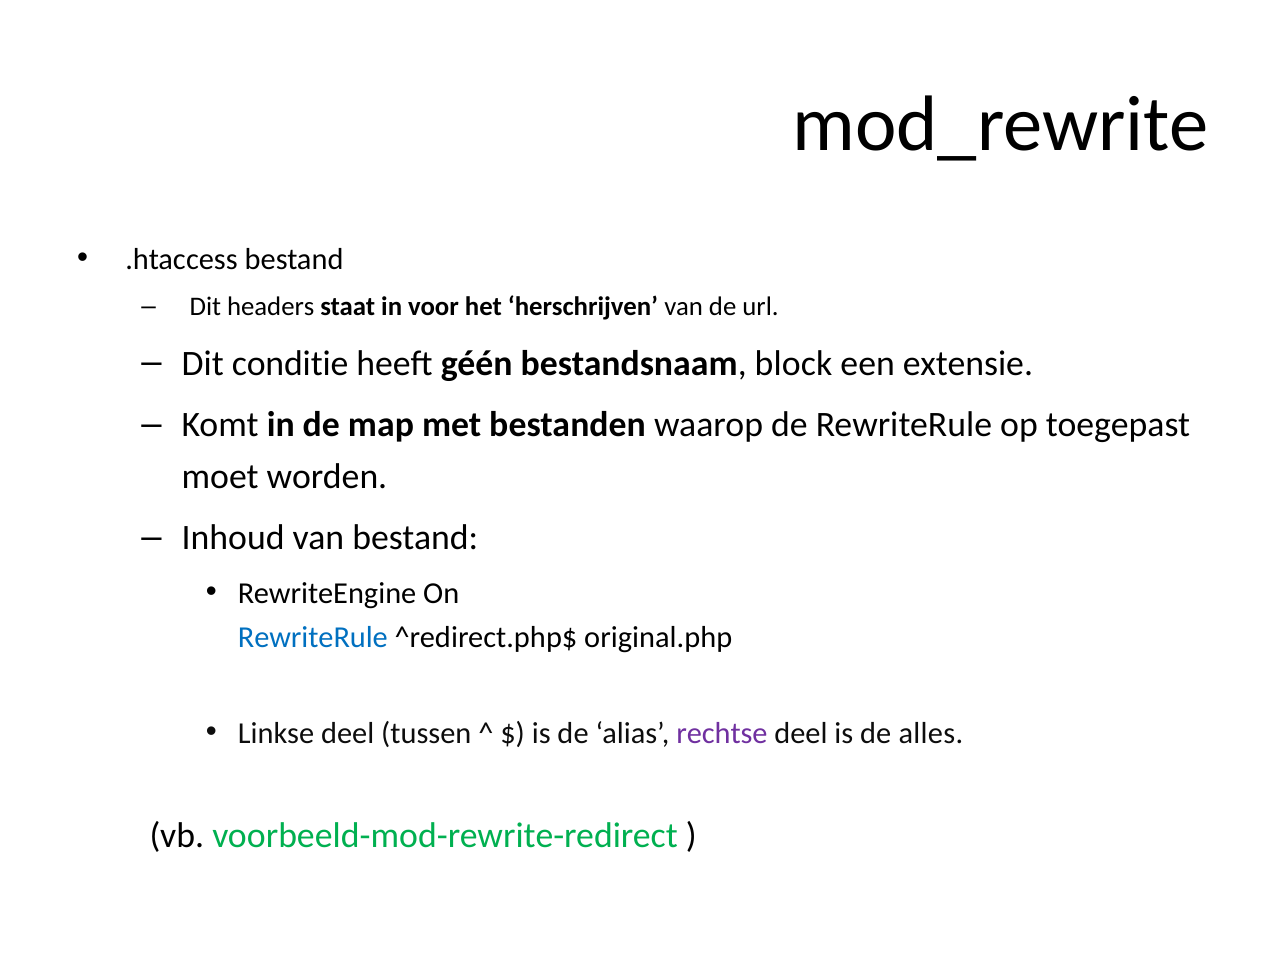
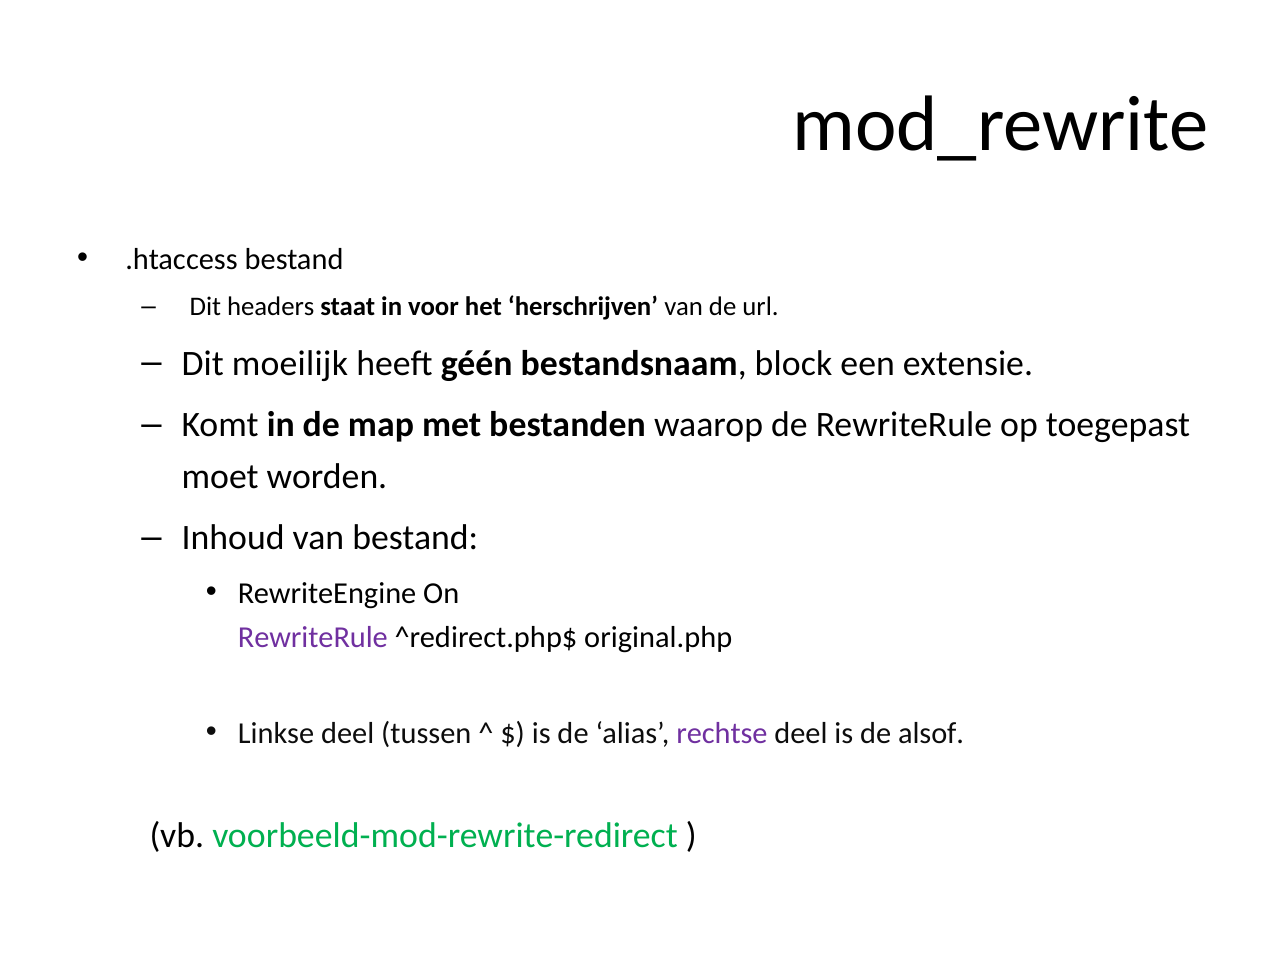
conditie: conditie -> moeilijk
RewriteRule at (313, 637) colour: blue -> purple
alles: alles -> alsof
